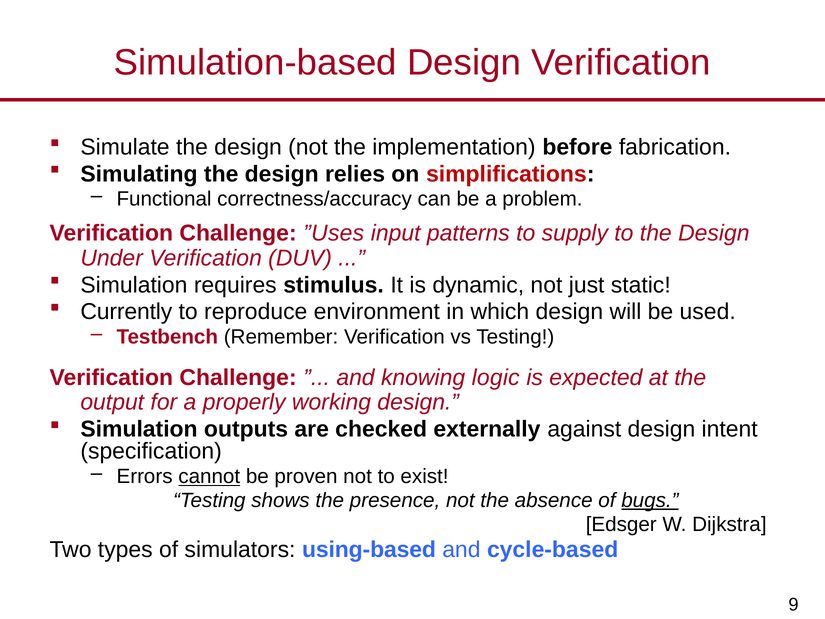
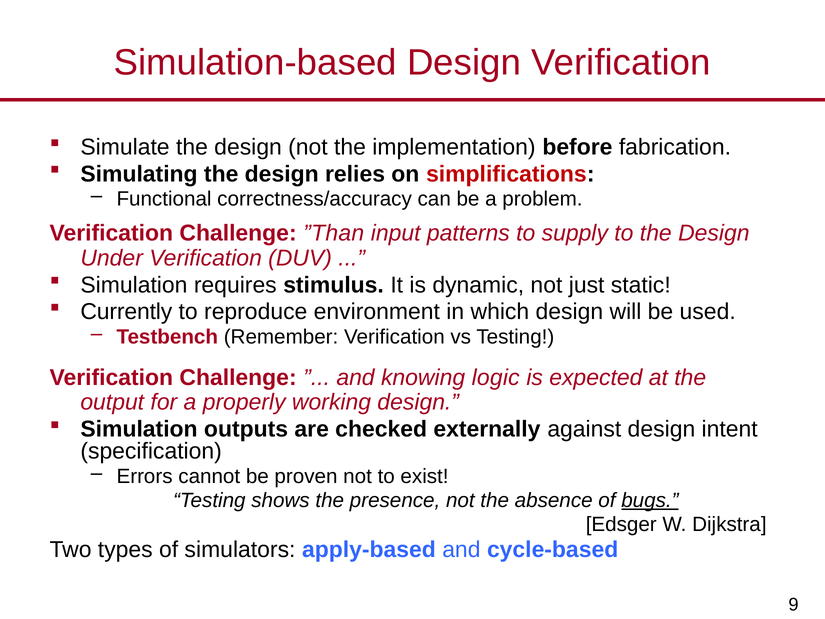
”Uses: ”Uses -> ”Than
cannot underline: present -> none
using-based: using-based -> apply-based
